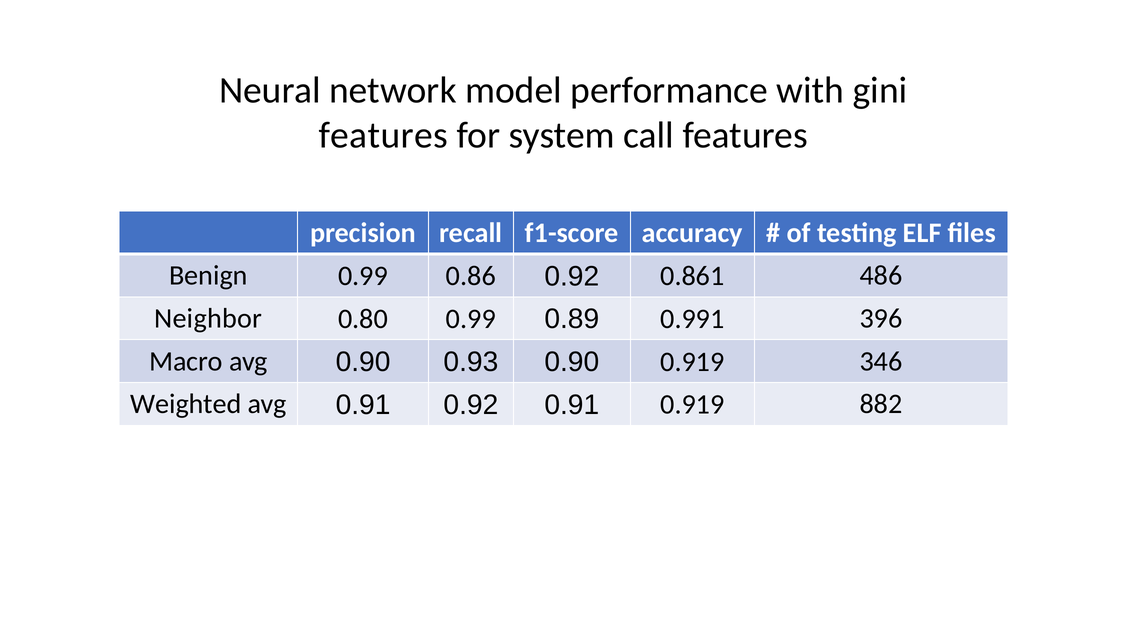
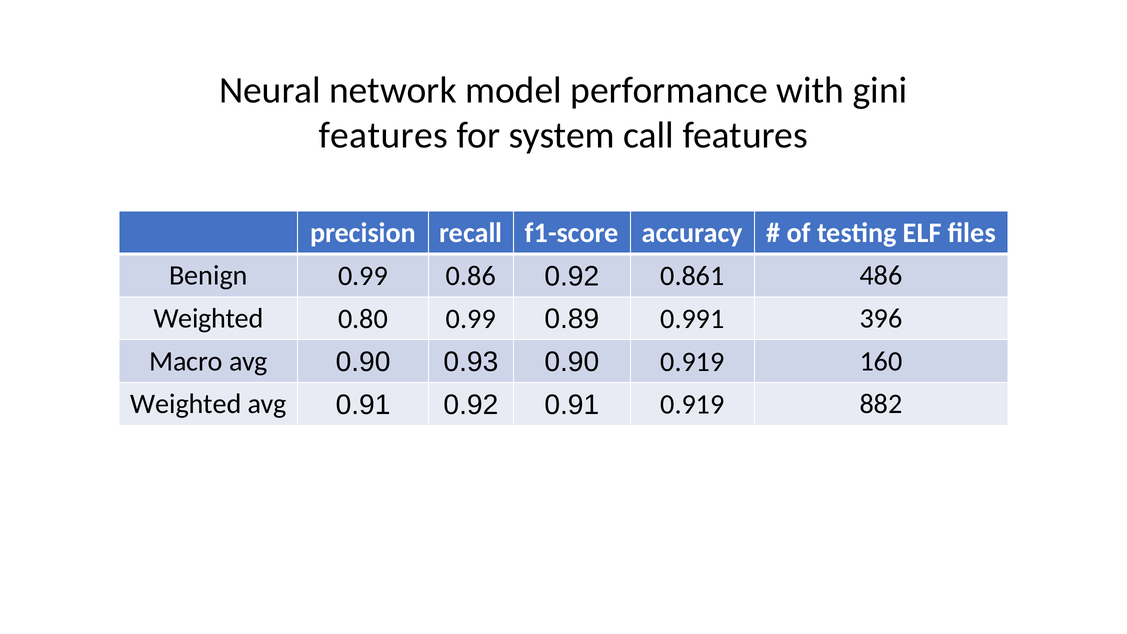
Neighbor at (208, 318): Neighbor -> Weighted
346: 346 -> 160
